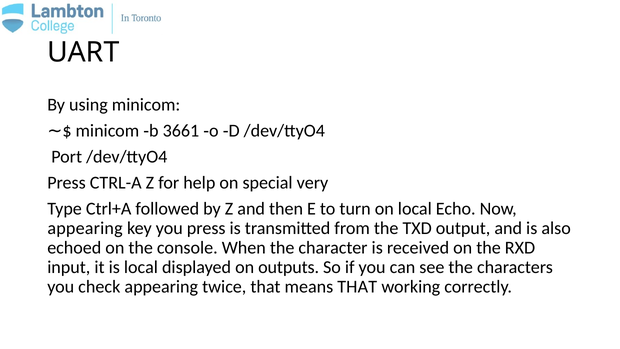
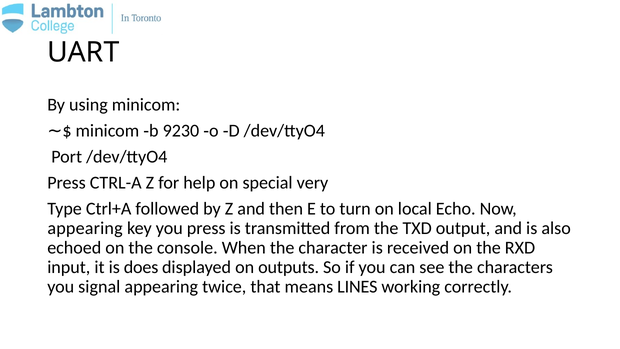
3661: 3661 -> 9230
is local: local -> does
check: check -> signal
means THAT: THAT -> LINES
